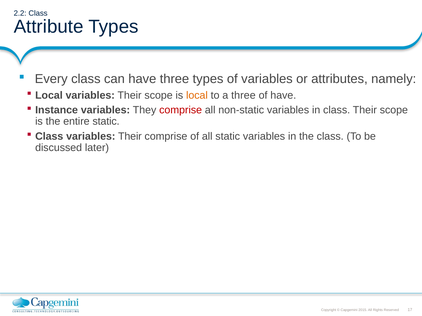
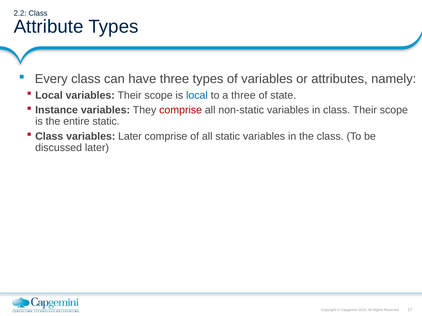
local at (197, 95) colour: orange -> blue
of have: have -> state
Class variables Their: Their -> Later
